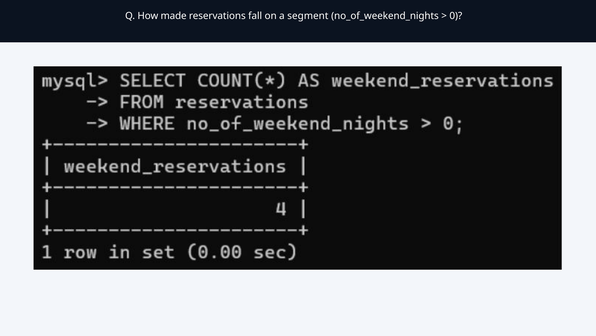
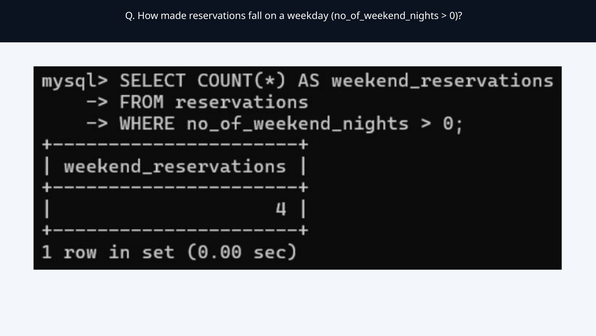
segment: segment -> weekday
